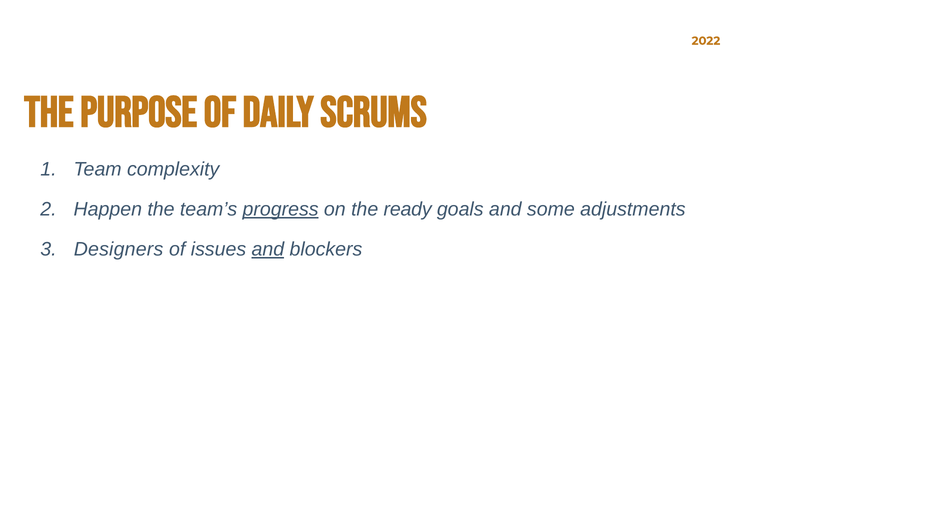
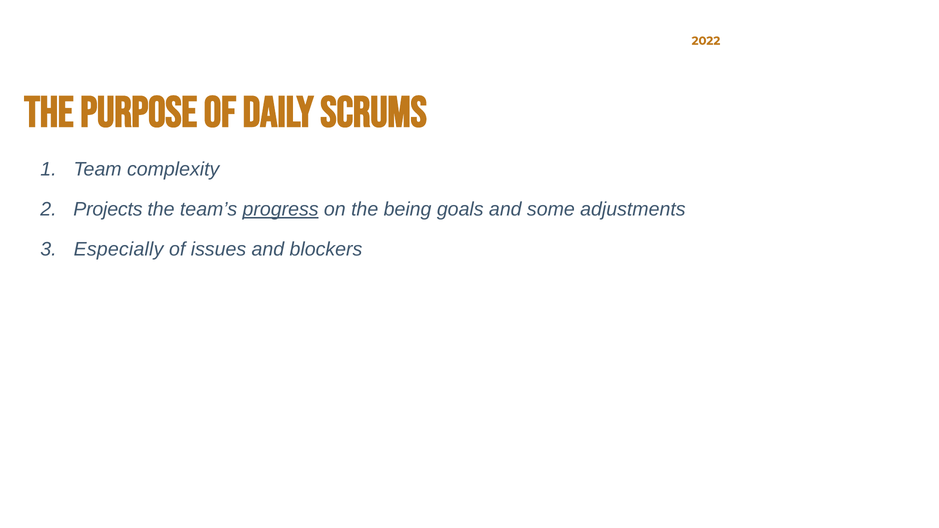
Happen: Happen -> Projects
ready: ready -> being
Designers: Designers -> Especially
and at (268, 250) underline: present -> none
